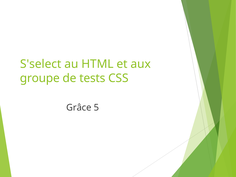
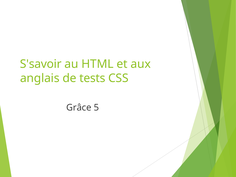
S'select: S'select -> S'savoir
groupe: groupe -> anglais
